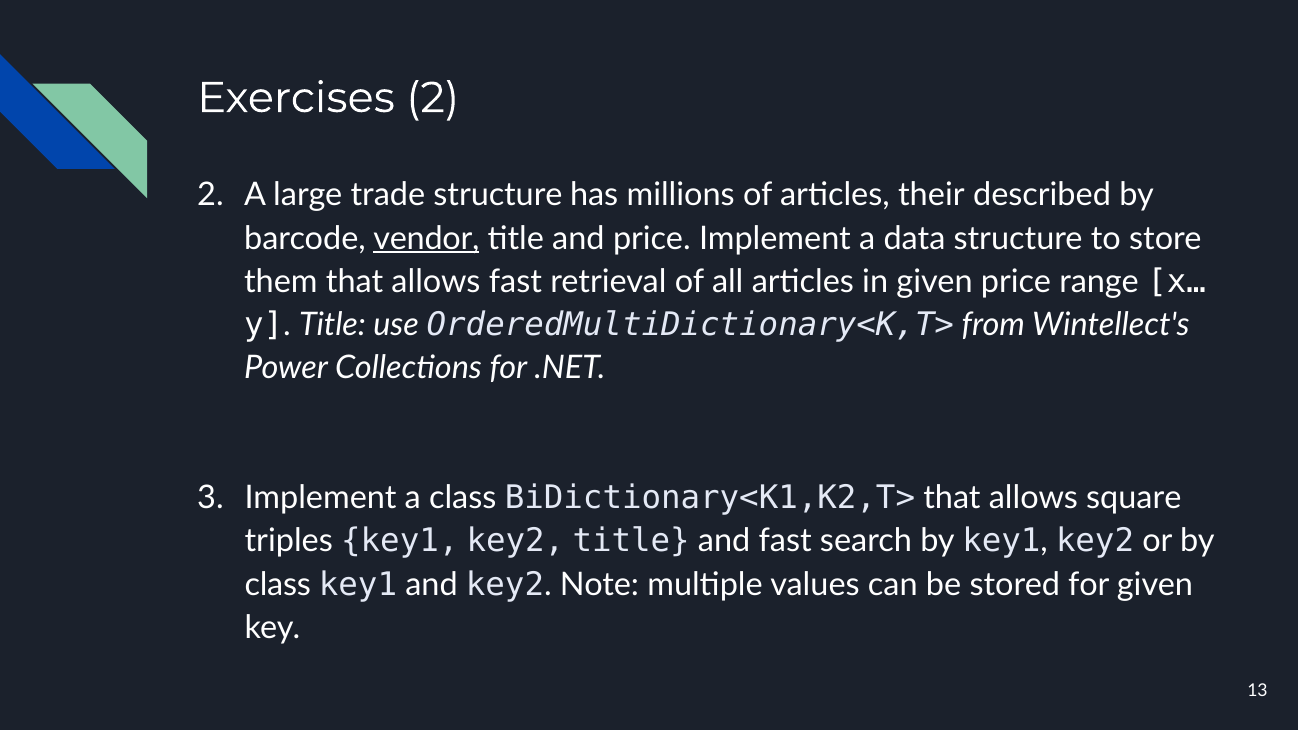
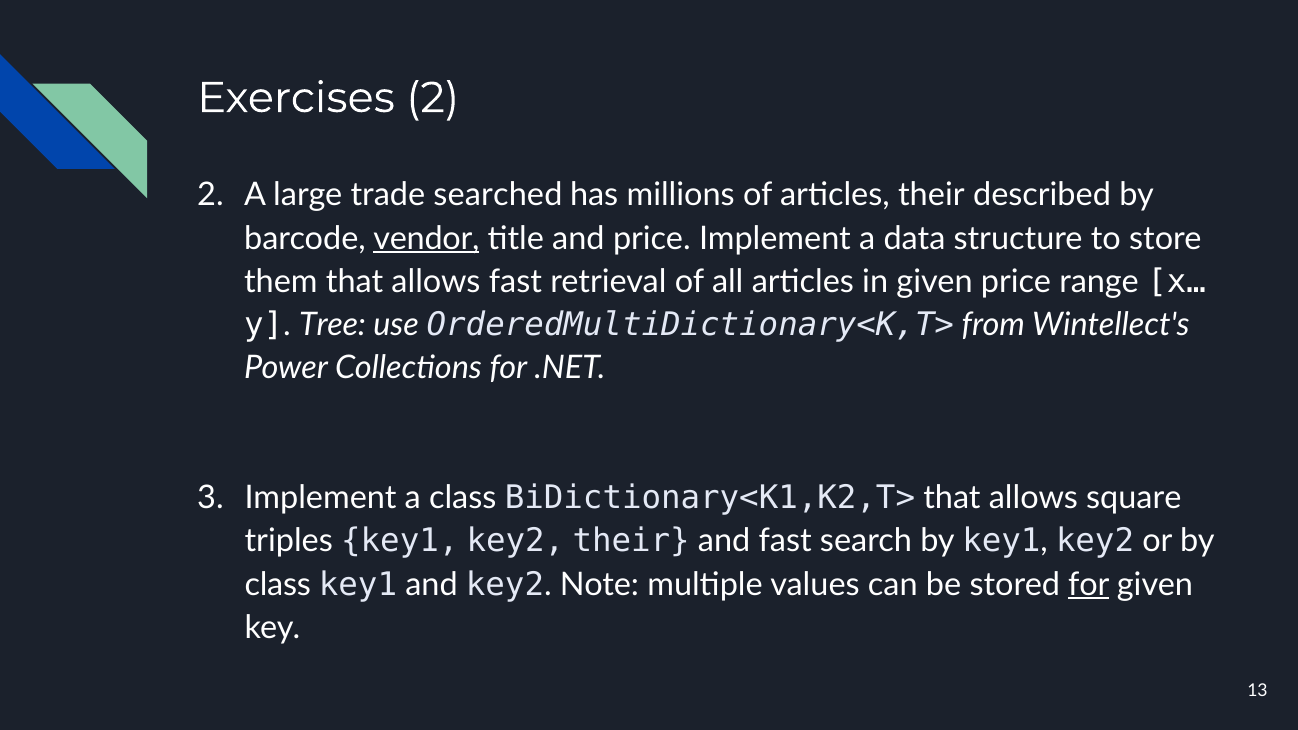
trade structure: structure -> searched
Title at (332, 325): Title -> Tree
key2 title: title -> their
for at (1089, 585) underline: none -> present
